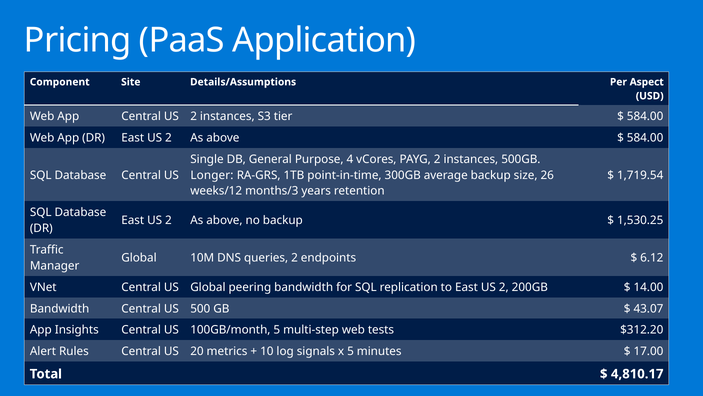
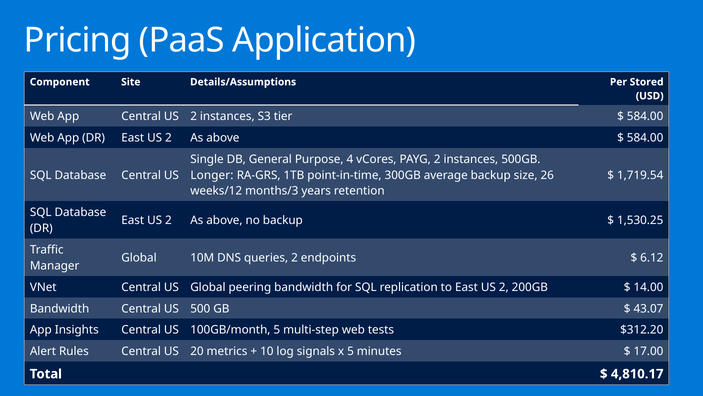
Aspect: Aspect -> Stored
